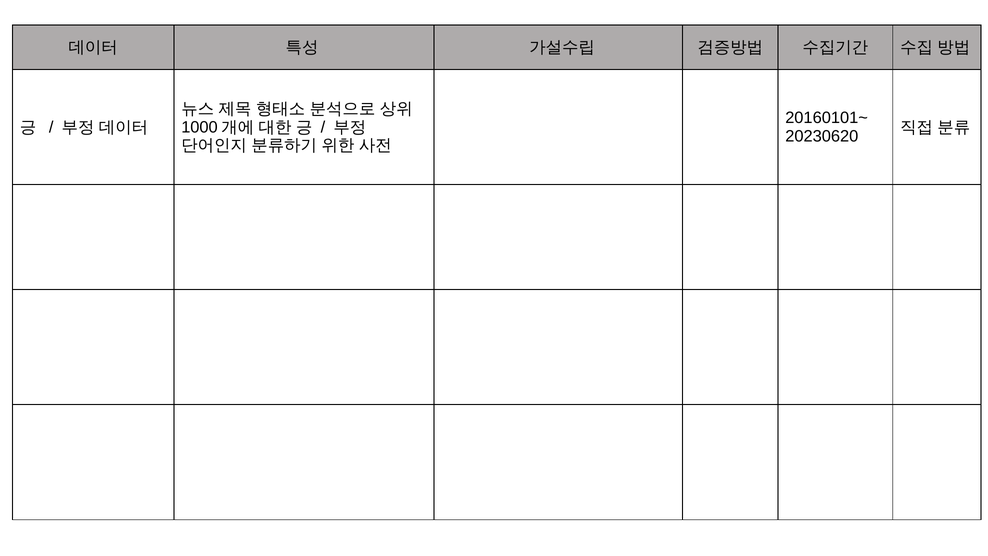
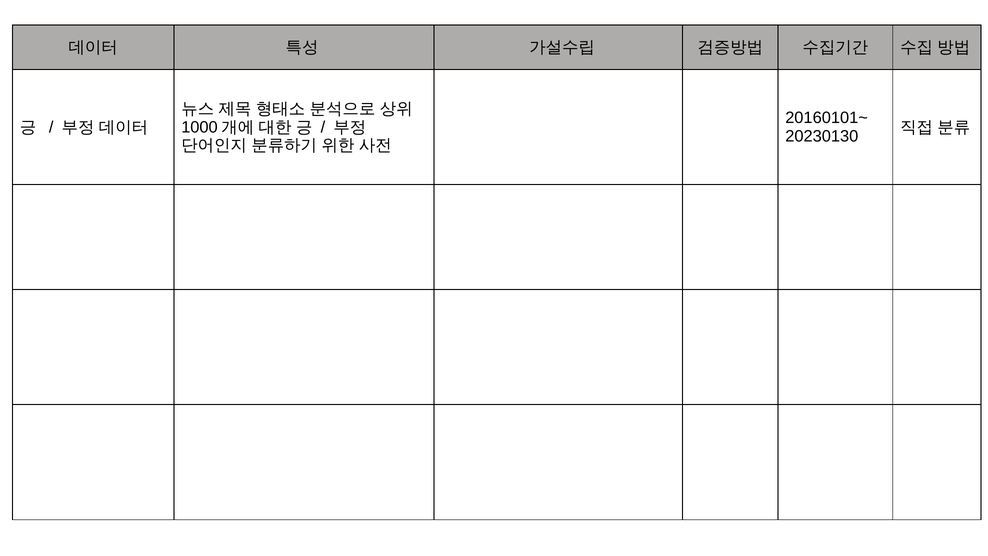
20230620: 20230620 -> 20230130
